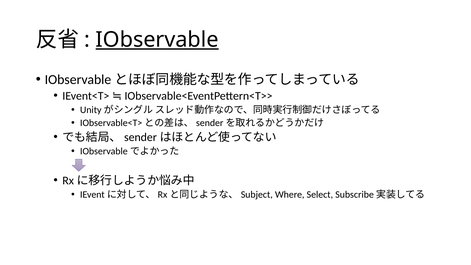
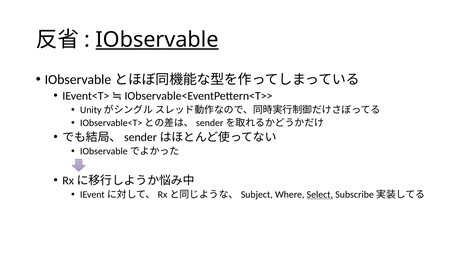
Select underline: none -> present
